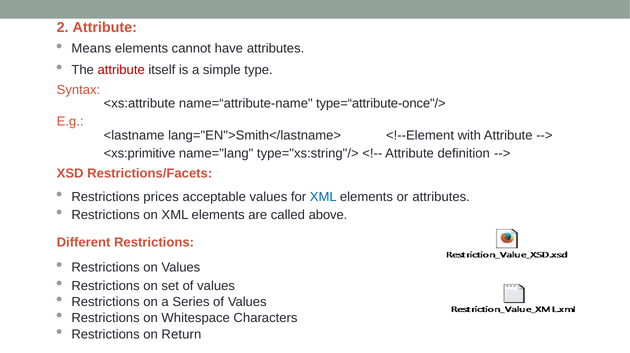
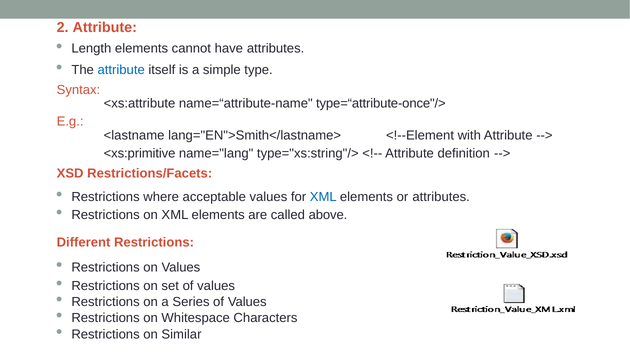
Means: Means -> Length
attribute at (121, 70) colour: red -> blue
prices: prices -> where
Return: Return -> Similar
